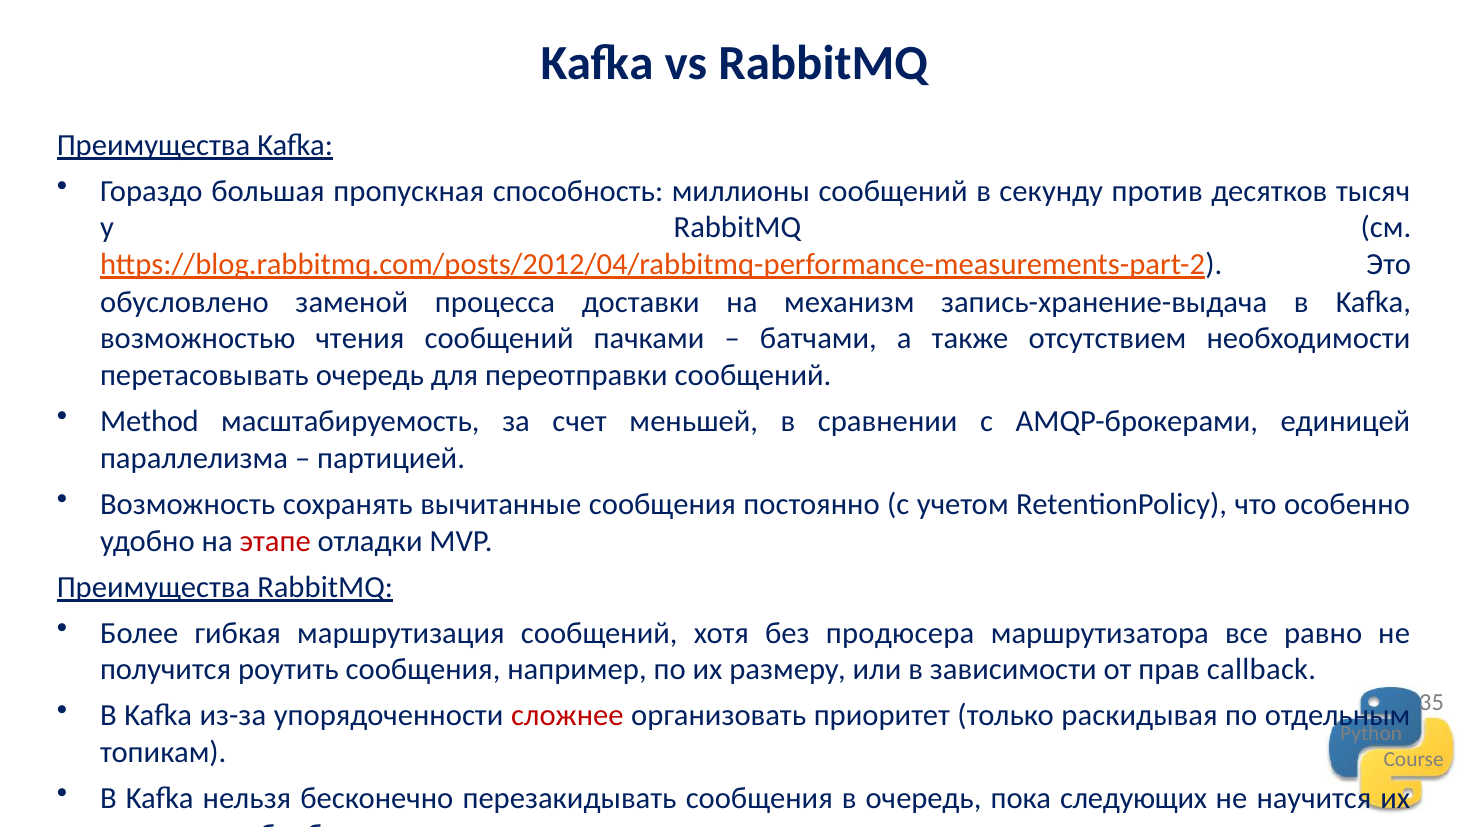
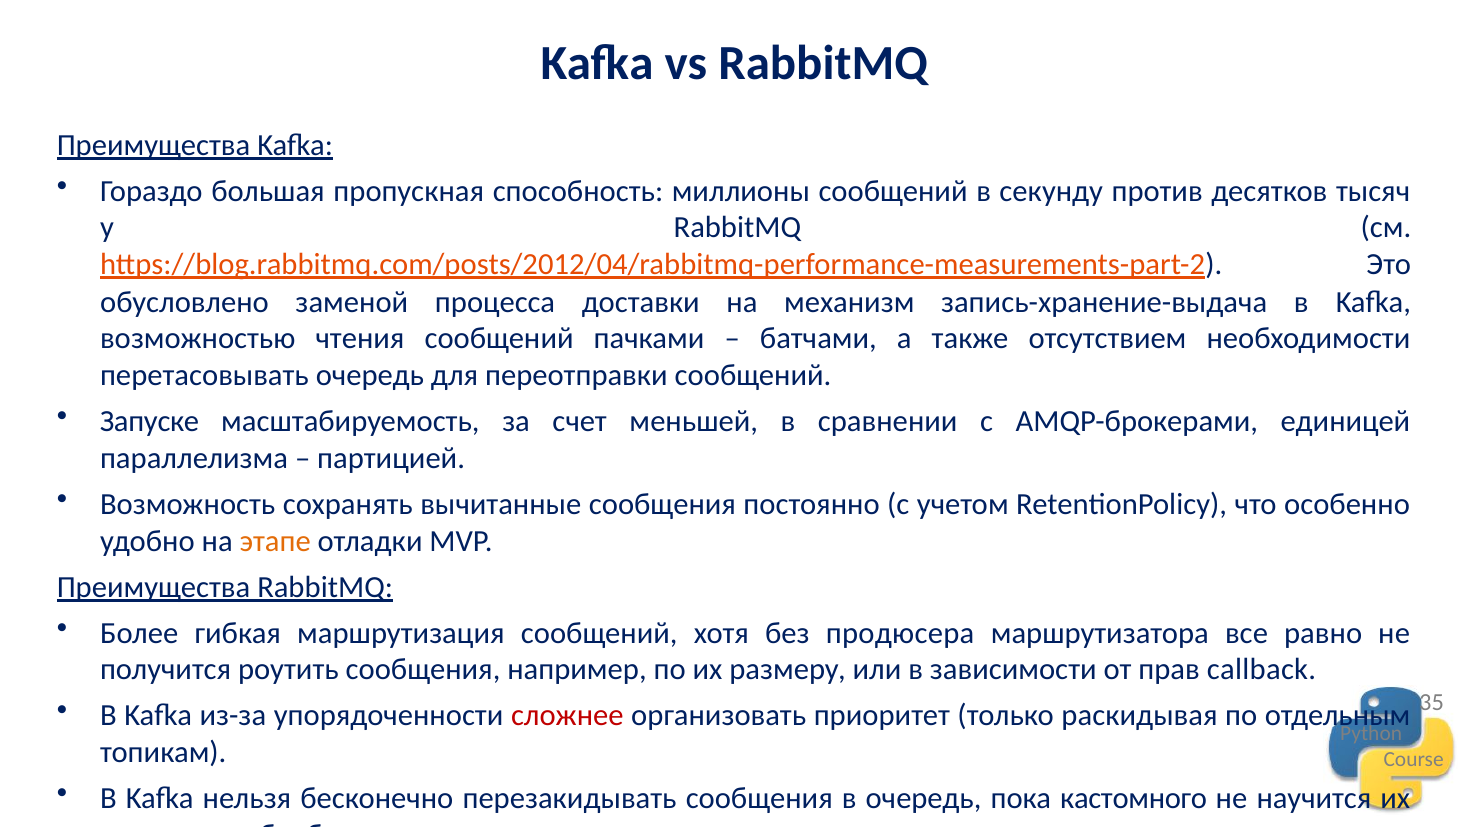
Method: Method -> Запуске
этапе colour: red -> orange
следующих: следующих -> кастомного
